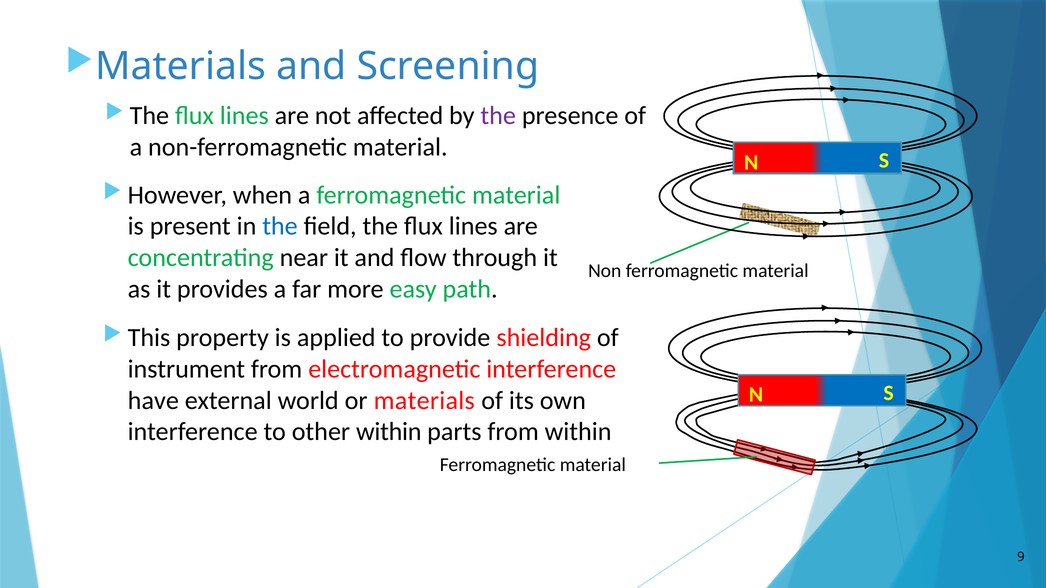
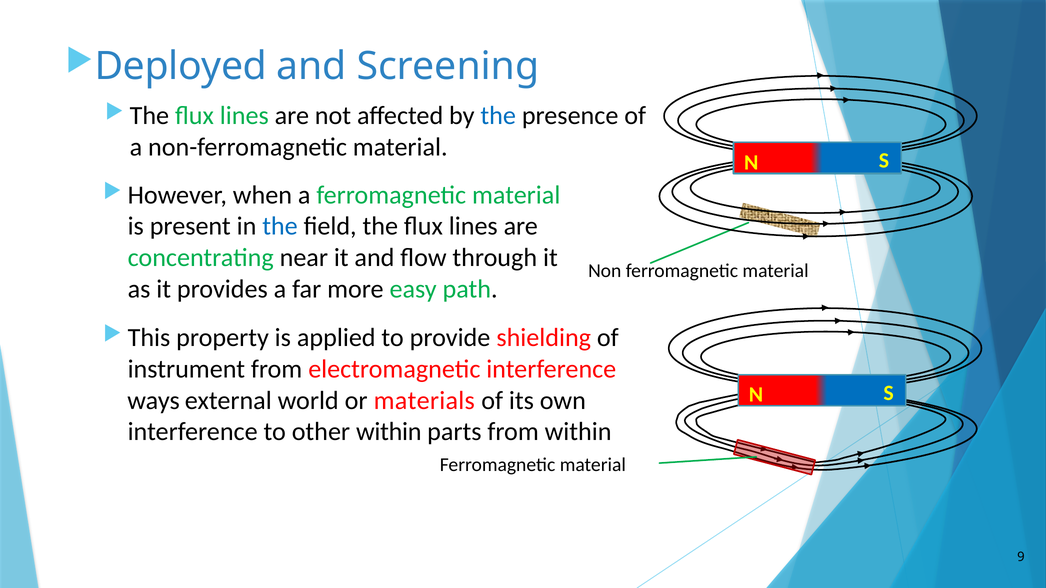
Materials at (181, 66): Materials -> Deployed
the at (498, 116) colour: purple -> blue
have: have -> ways
